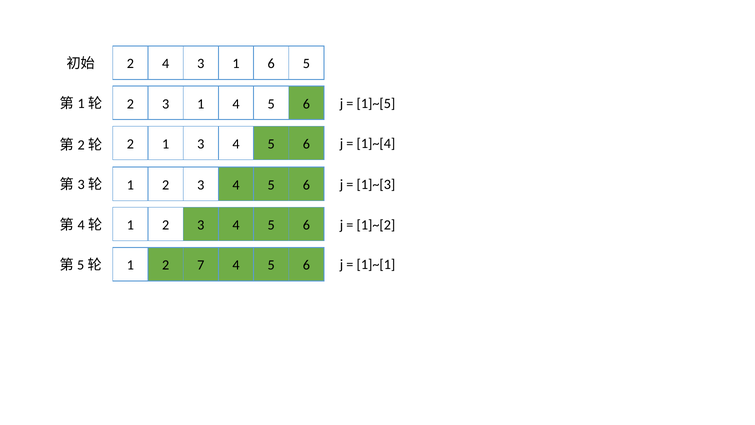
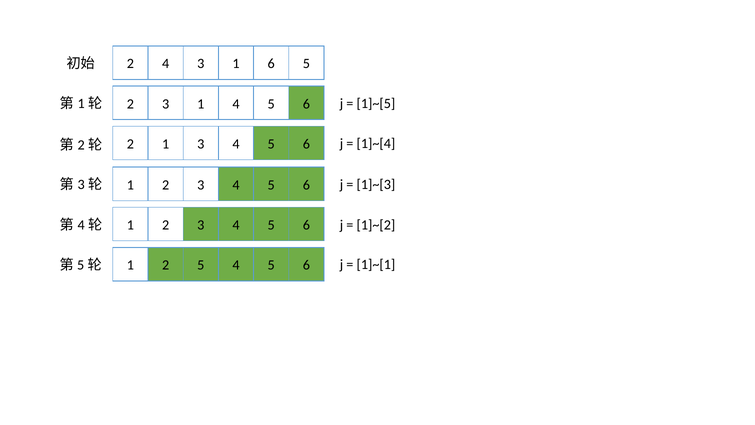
2 7: 7 -> 5
